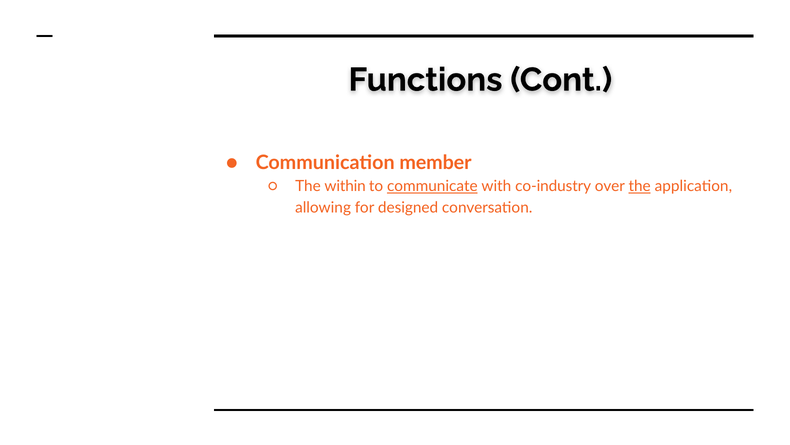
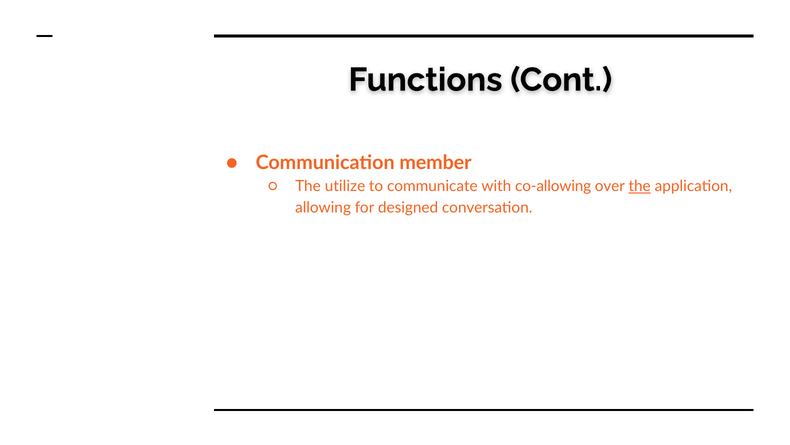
within: within -> utilize
communicate underline: present -> none
co-industry: co-industry -> co-allowing
